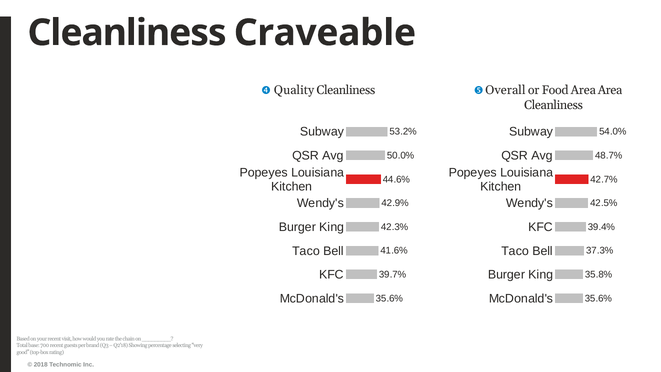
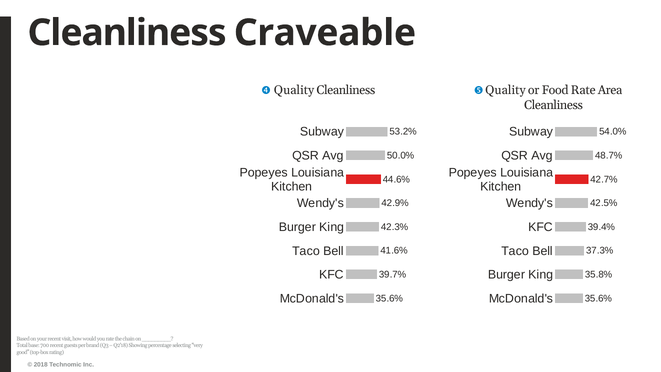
Cleanliness Overall: Overall -> Quality
Food Area: Area -> Rate
